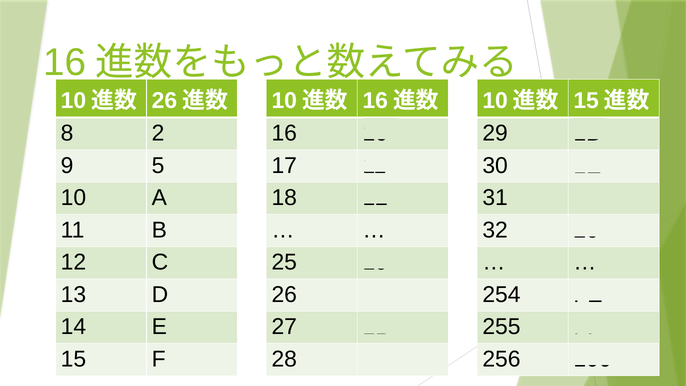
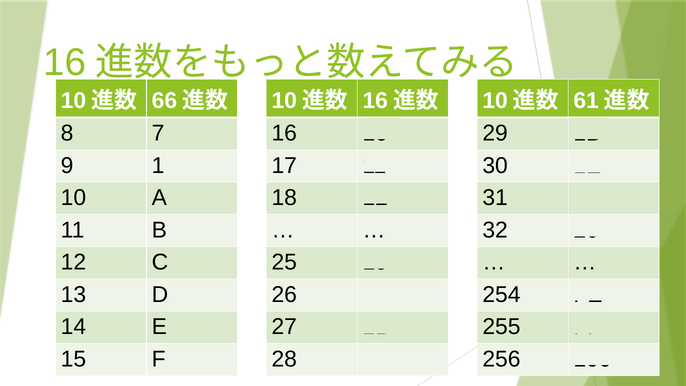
26 at (164, 101): 26 -> 66
15 at (586, 101): 15 -> 61
2: 2 -> 7
5: 5 -> 1
